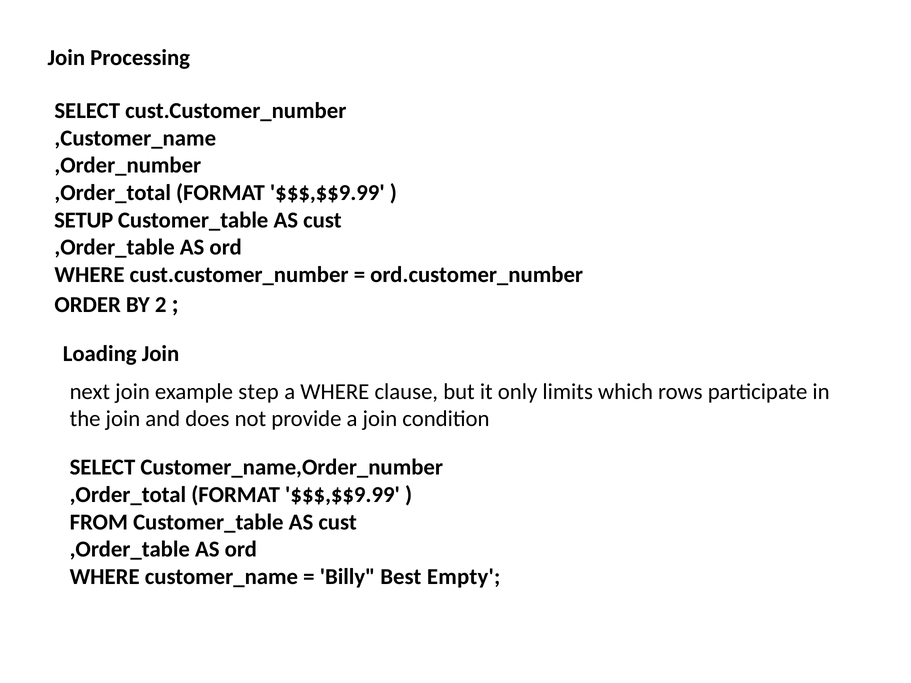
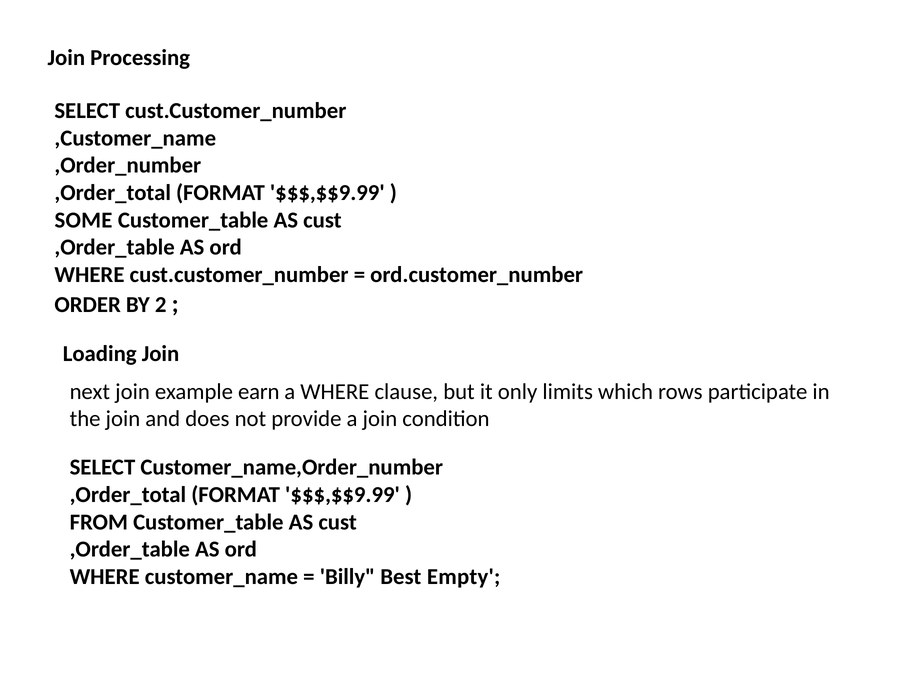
SETUP: SETUP -> SOME
step: step -> earn
